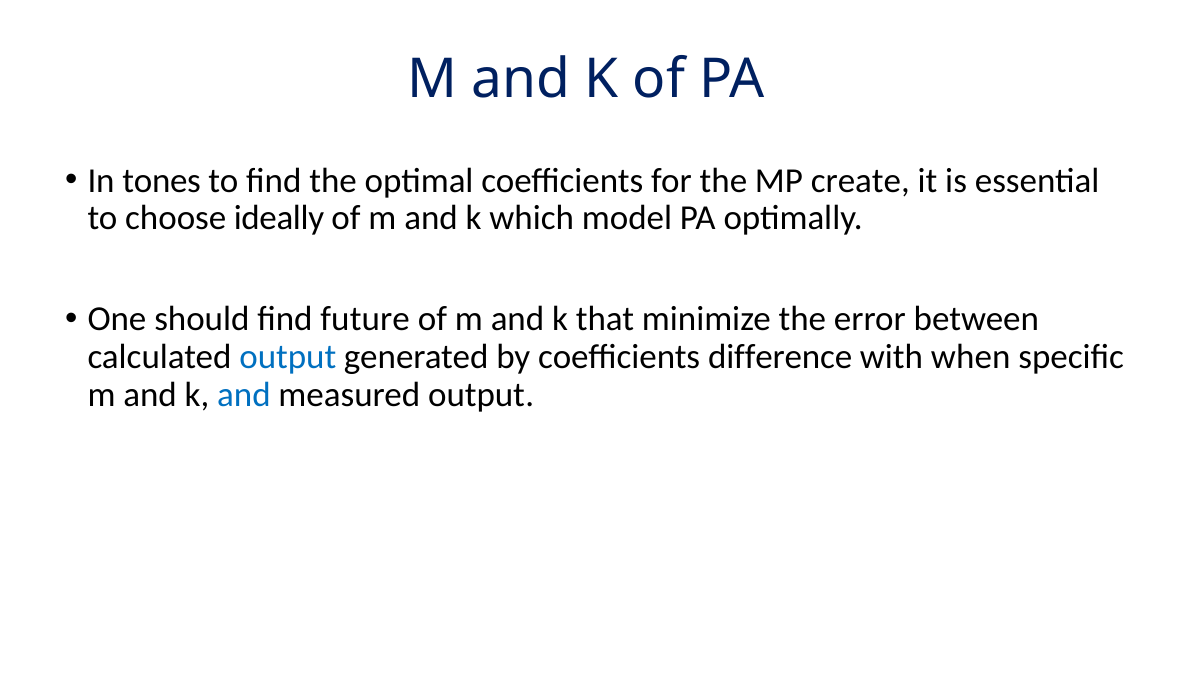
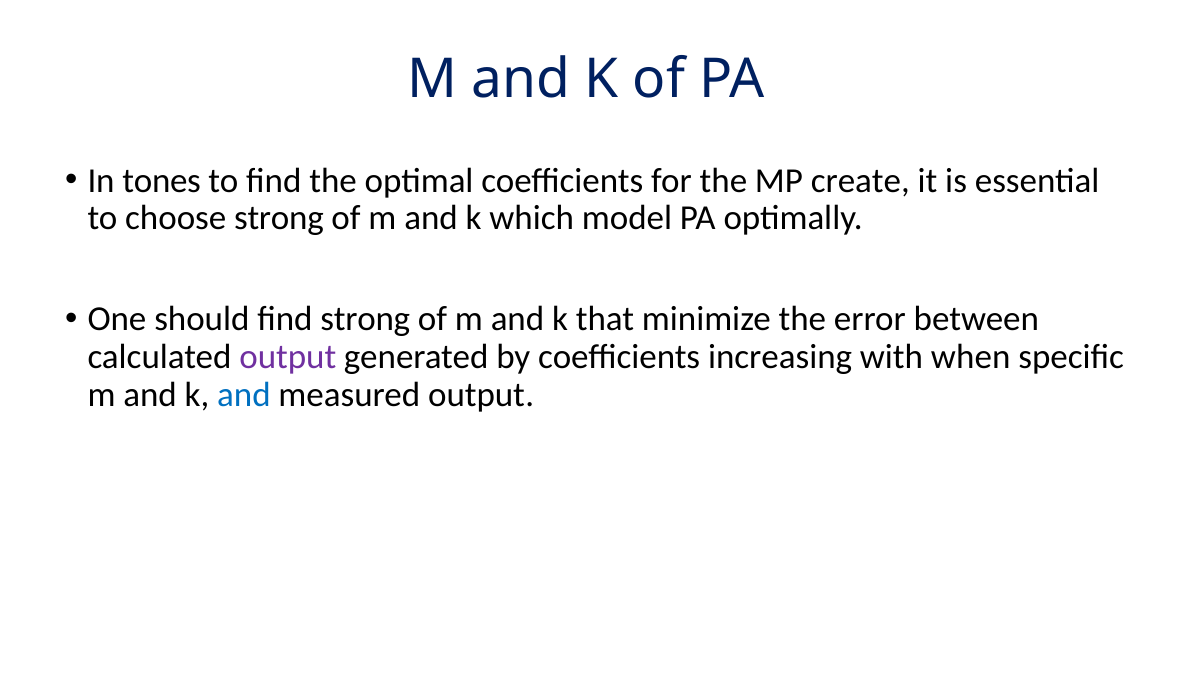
choose ideally: ideally -> strong
find future: future -> strong
output at (288, 357) colour: blue -> purple
difference: difference -> increasing
